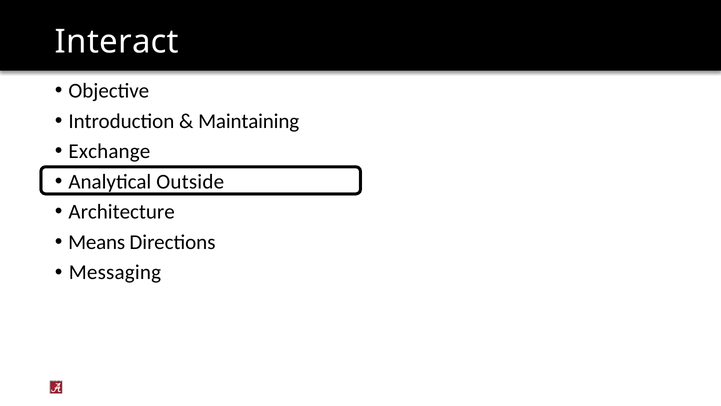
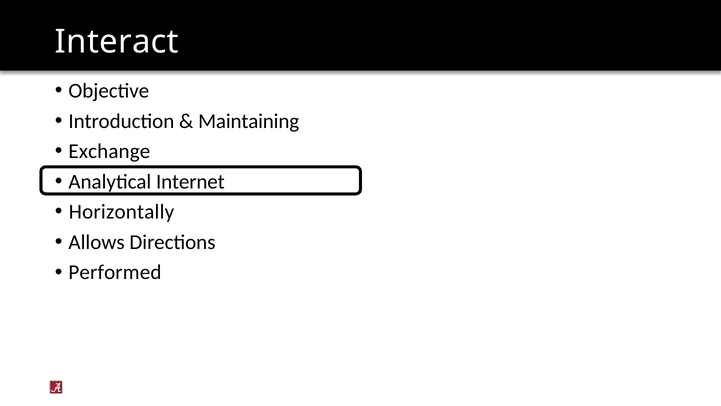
Outside: Outside -> Internet
Architecture: Architecture -> Horizontally
Means: Means -> Allows
Messaging: Messaging -> Performed
